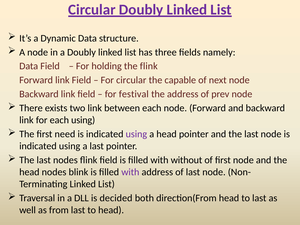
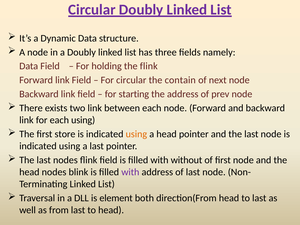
capable: capable -> contain
festival: festival -> starting
need: need -> store
using at (136, 134) colour: purple -> orange
decided: decided -> element
